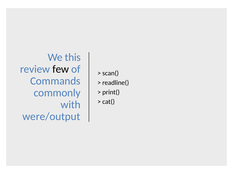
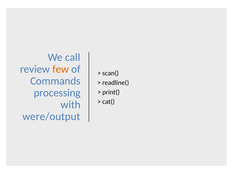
this: this -> call
few colour: black -> orange
commonly: commonly -> processing
